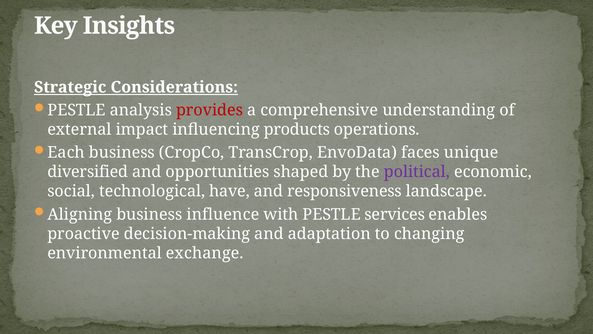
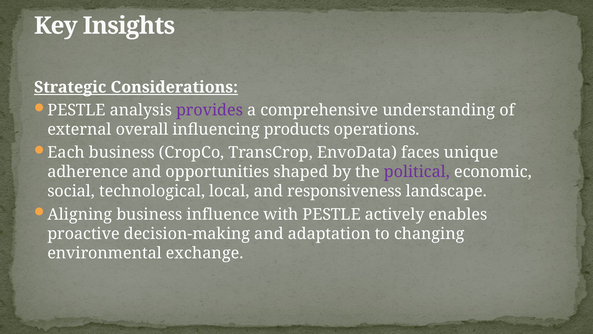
provides colour: red -> purple
impact: impact -> overall
diversified: diversified -> adherence
have: have -> local
services: services -> actively
